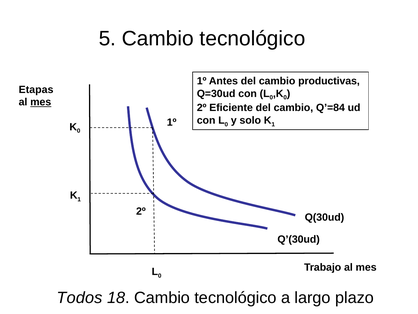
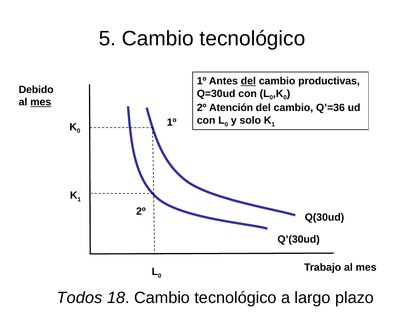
del at (248, 81) underline: none -> present
Etapas: Etapas -> Debido
Eficiente: Eficiente -> Atención
Q’=84: Q’=84 -> Q’=36
